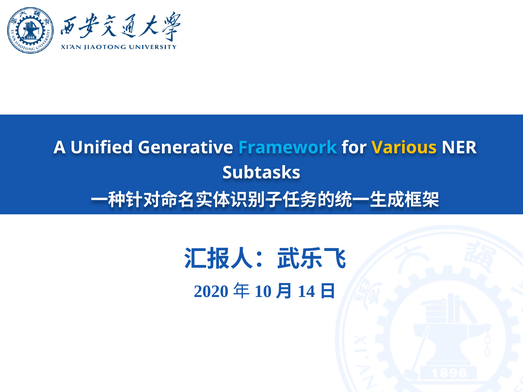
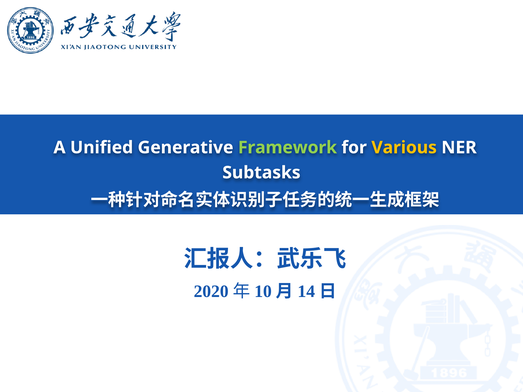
Framework colour: light blue -> light green
